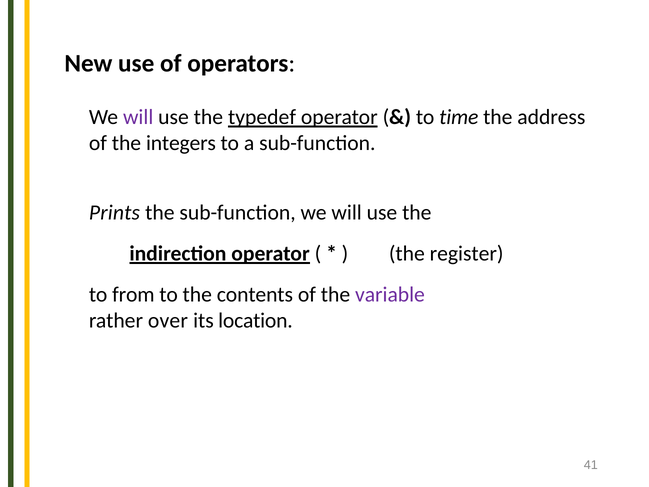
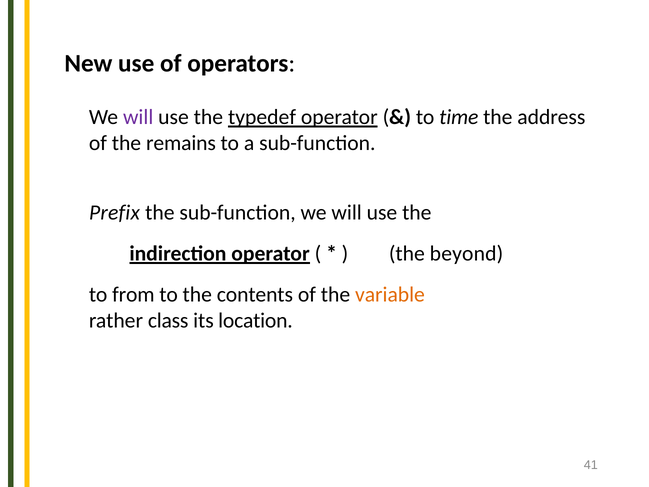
integers: integers -> remains
Prints: Prints -> Prefix
register: register -> beyond
variable colour: purple -> orange
over: over -> class
